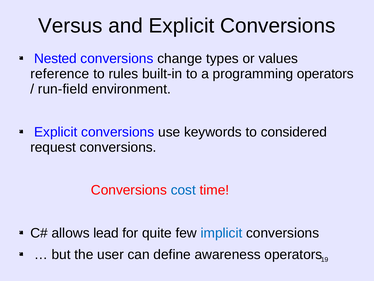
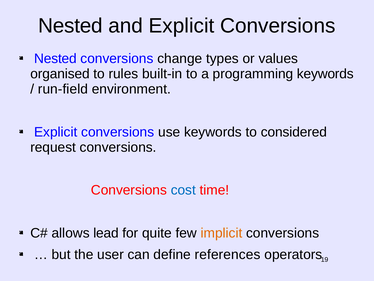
Versus at (70, 26): Versus -> Nested
reference: reference -> organised
programming operators: operators -> keywords
implicit colour: blue -> orange
awareness: awareness -> references
